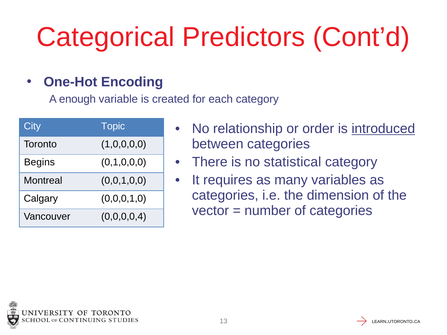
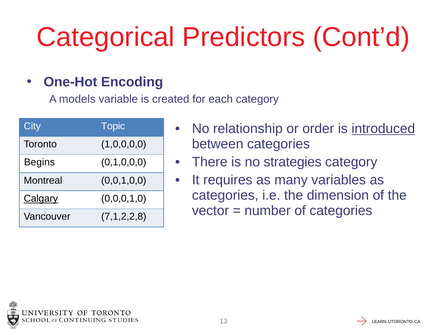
enough: enough -> models
statistical: statistical -> strategies
Calgary underline: none -> present
0,0,0,0,4: 0,0,0,0,4 -> 7,1,2,2,8
